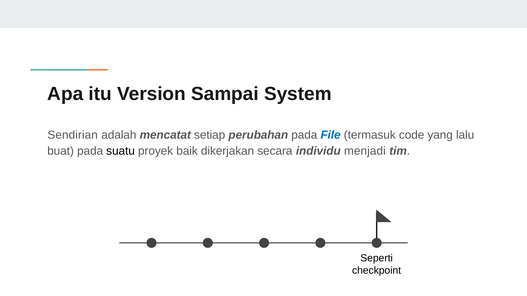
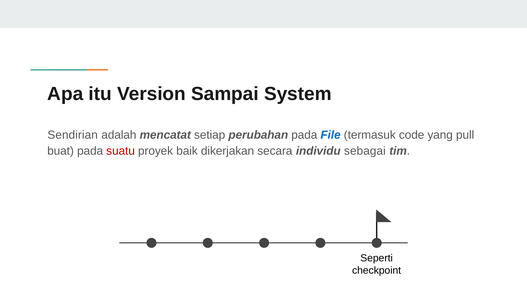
lalu: lalu -> pull
suatu colour: black -> red
menjadi: menjadi -> sebagai
